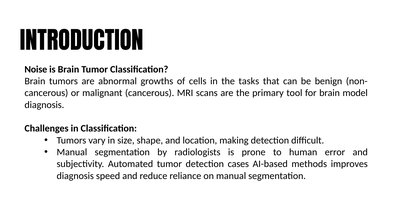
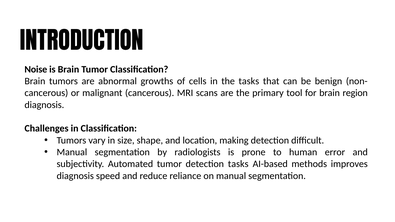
model: model -> region
detection cases: cases -> tasks
